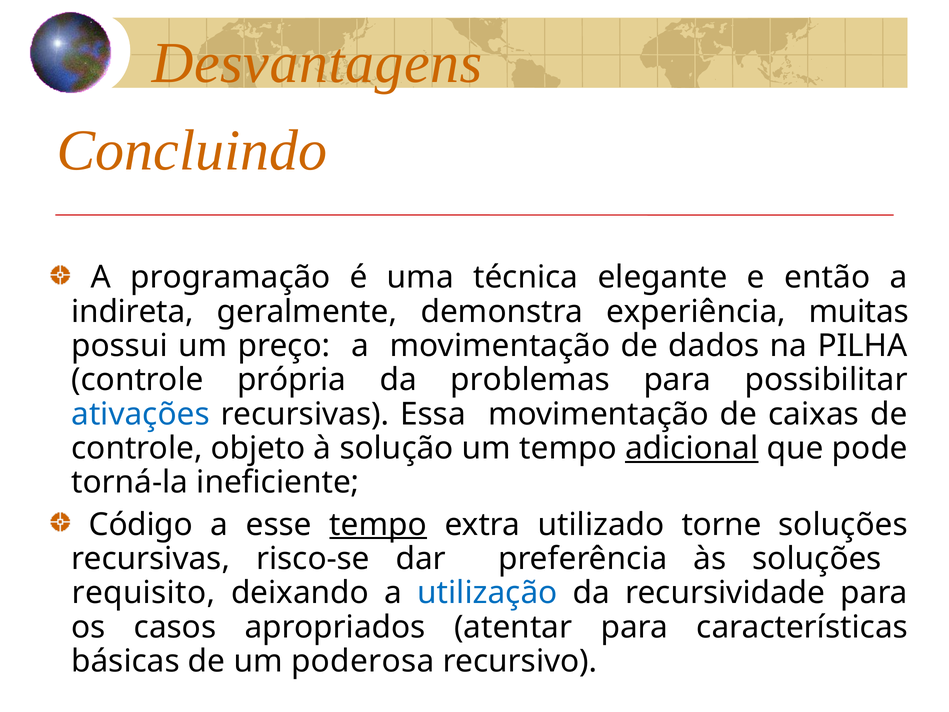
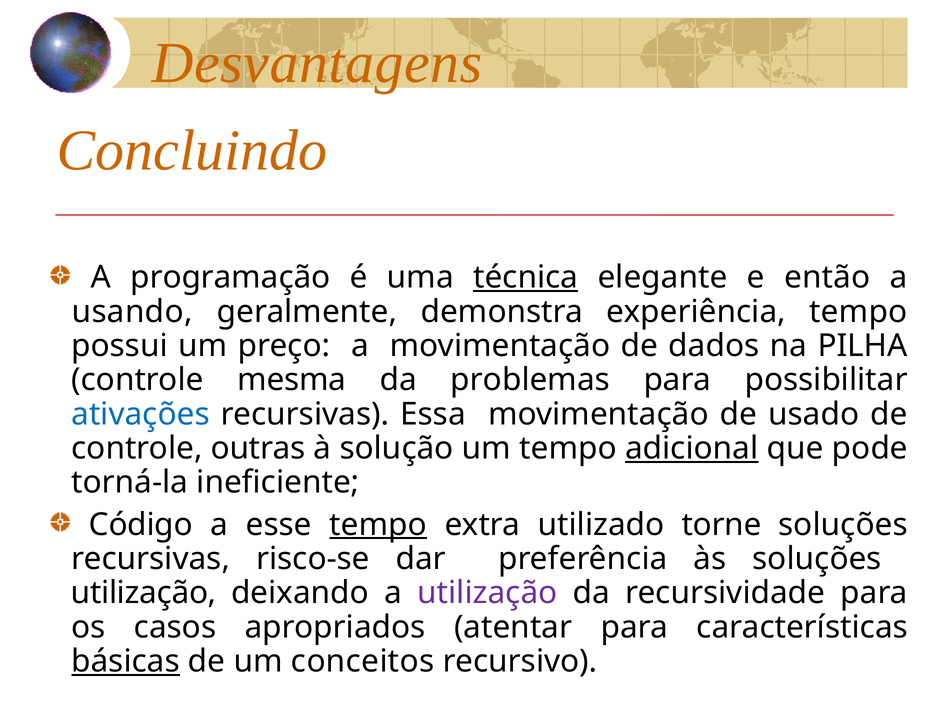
técnica underline: none -> present
indireta: indireta -> usando
experiência muitas: muitas -> tempo
própria: própria -> mesma
caixas: caixas -> usado
objeto: objeto -> outras
requisito at (143, 593): requisito -> utilização
utilização at (487, 593) colour: blue -> purple
básicas underline: none -> present
poderosa: poderosa -> conceitos
